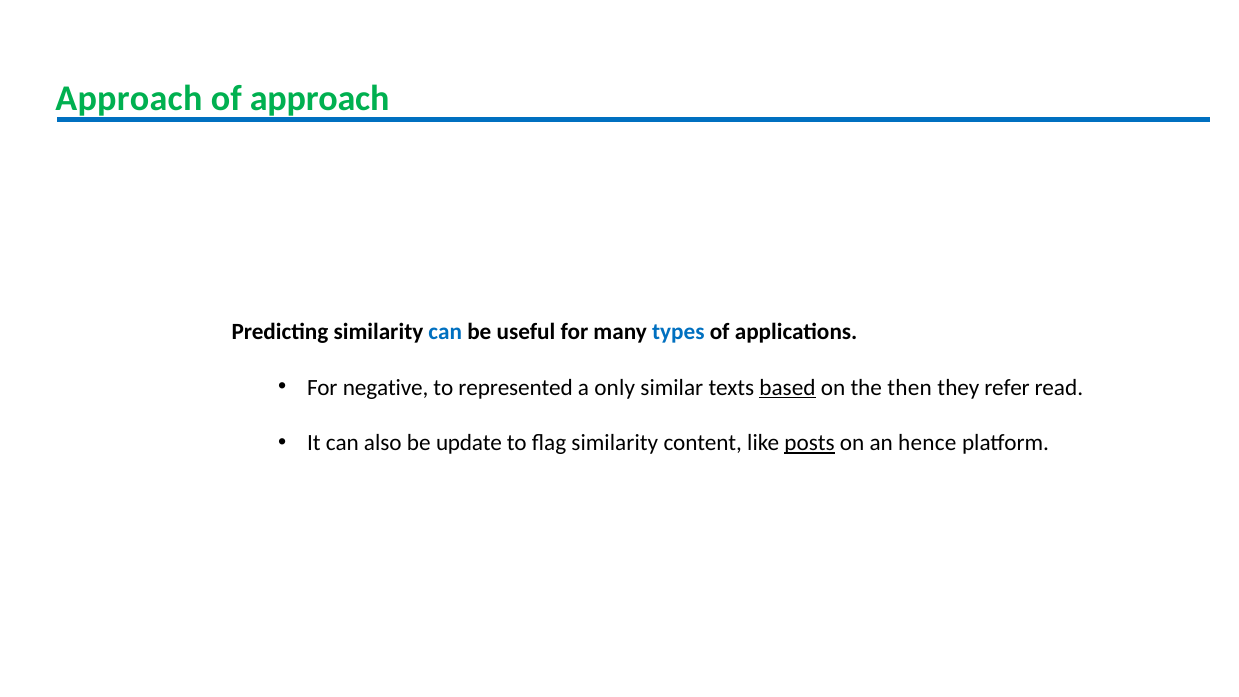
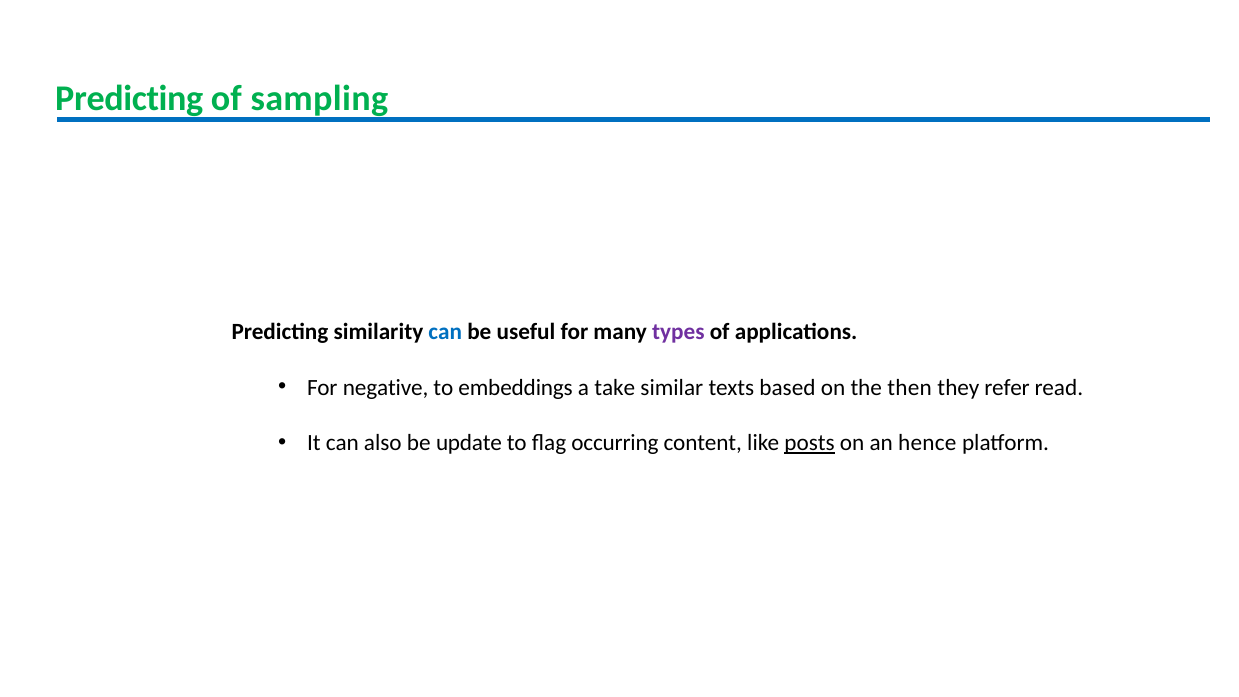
Approach at (129, 98): Approach -> Predicting
of approach: approach -> sampling
types colour: blue -> purple
represented: represented -> embeddings
only: only -> take
based underline: present -> none
flag similarity: similarity -> occurring
